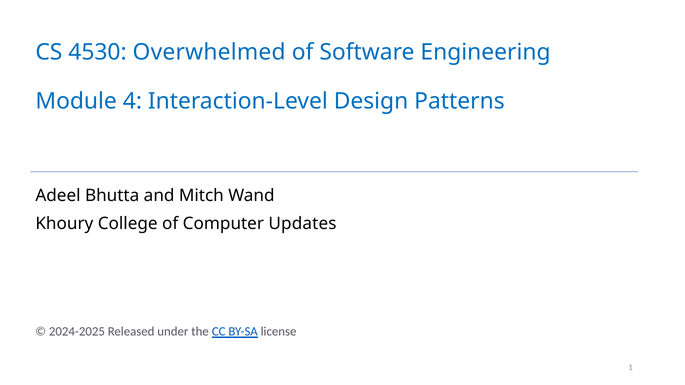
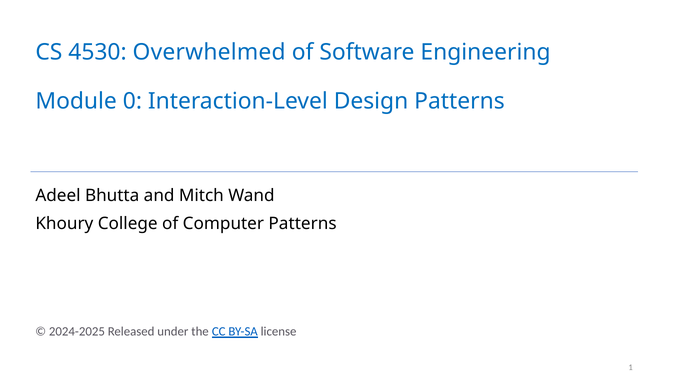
4: 4 -> 0
Computer Updates: Updates -> Patterns
